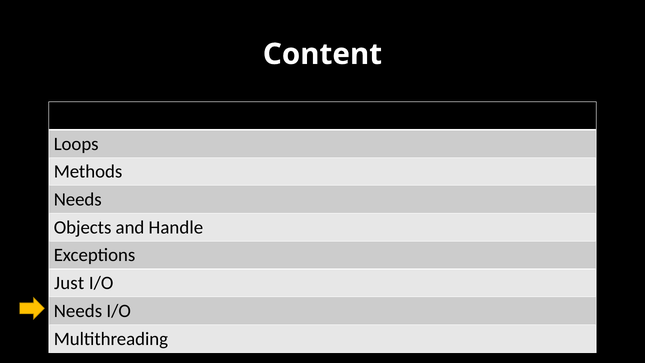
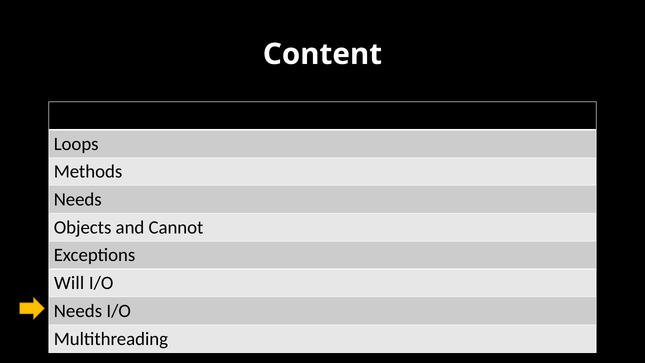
Handle: Handle -> Cannot
Just: Just -> Will
